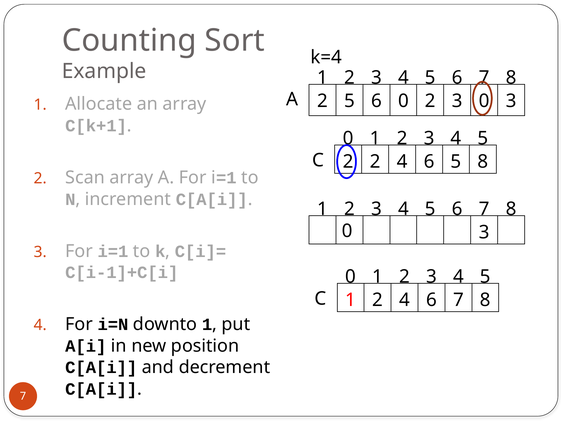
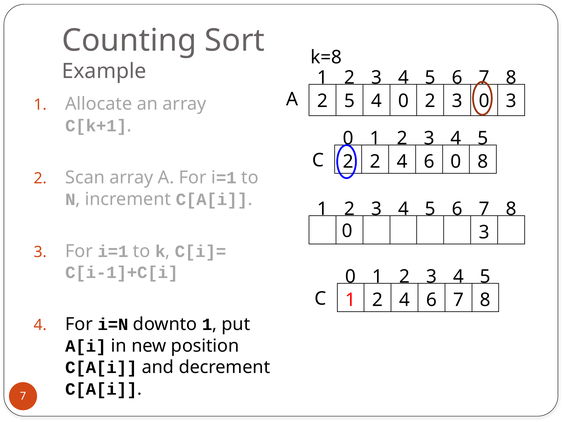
k=4: k=4 -> k=8
2 5 6: 6 -> 4
6 5: 5 -> 0
